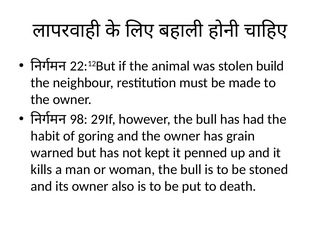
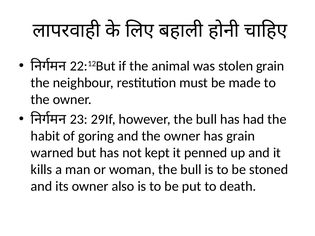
stolen build: build -> grain
98: 98 -> 23
